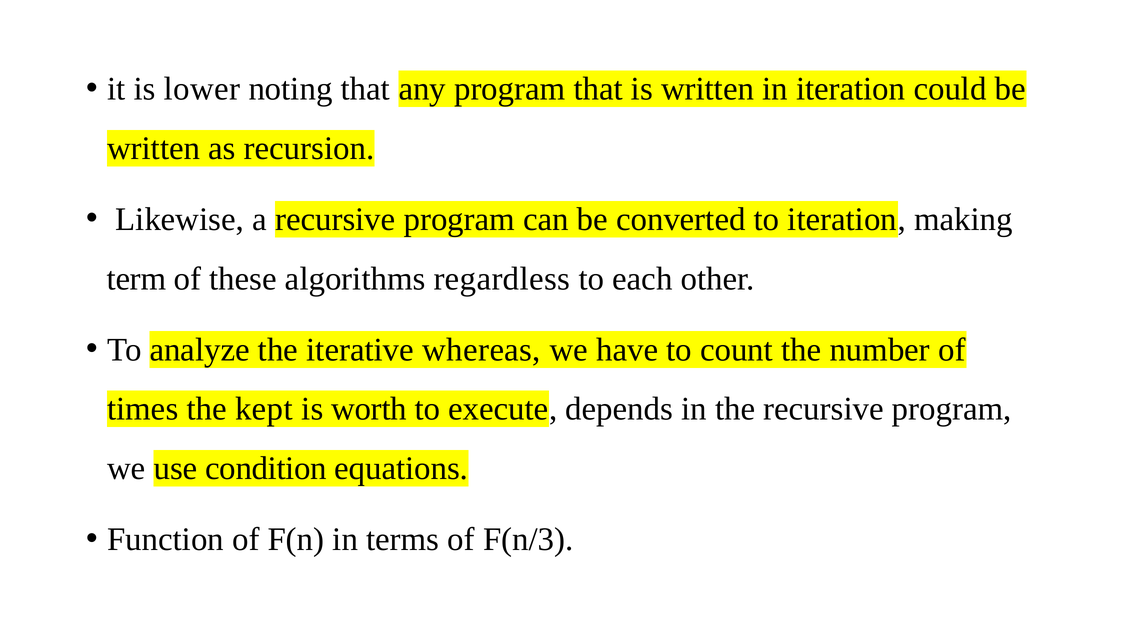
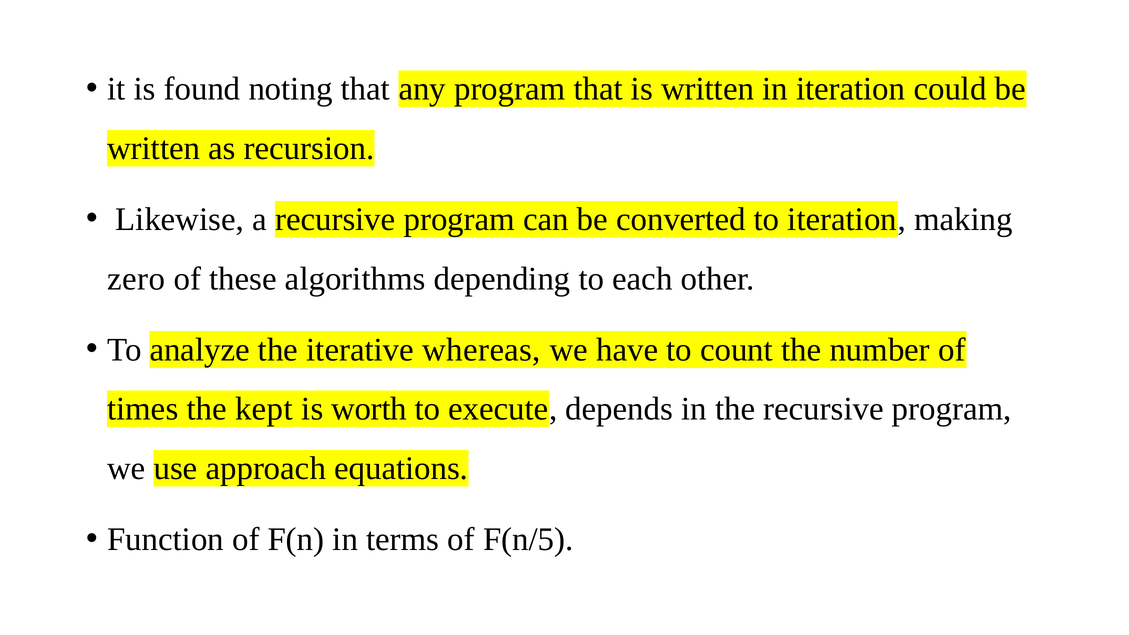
lower: lower -> found
term: term -> zero
regardless: regardless -> depending
condition: condition -> approach
F(n/3: F(n/3 -> F(n/5
